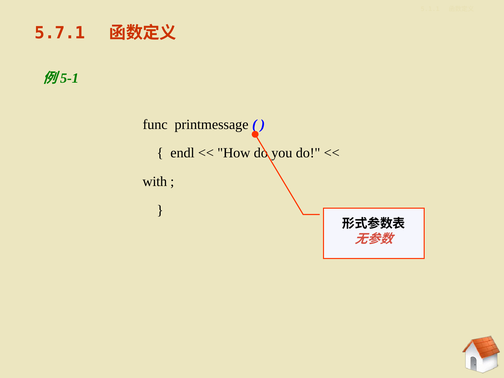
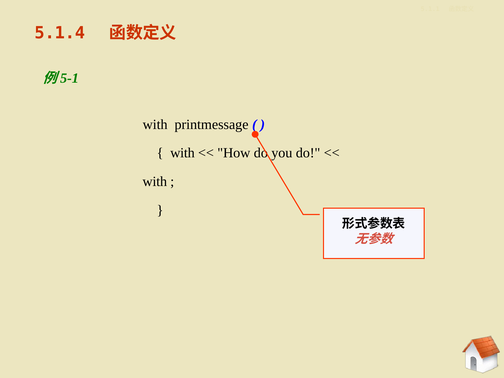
5.7.1: 5.7.1 -> 5.1.4
func at (155, 124): func -> with
endl at (182, 153): endl -> with
